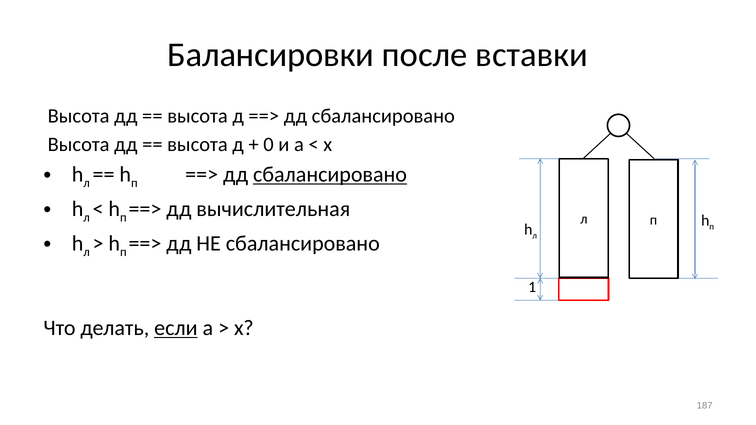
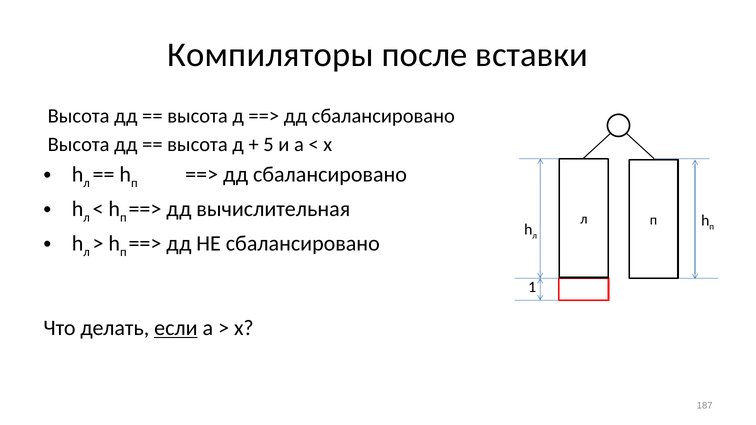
Балансировки: Балансировки -> Компиляторы
0: 0 -> 5
сбалансировано at (330, 175) underline: present -> none
